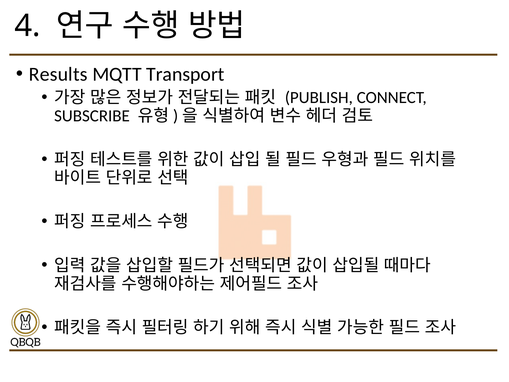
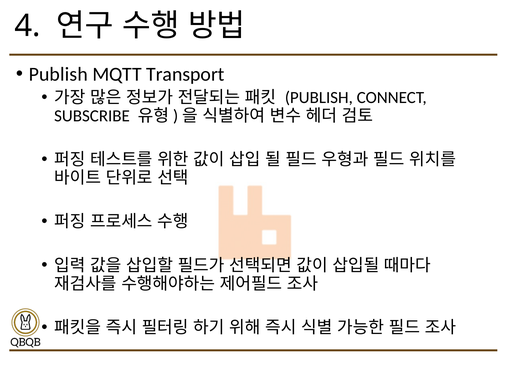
Results at (58, 74): Results -> Publish
